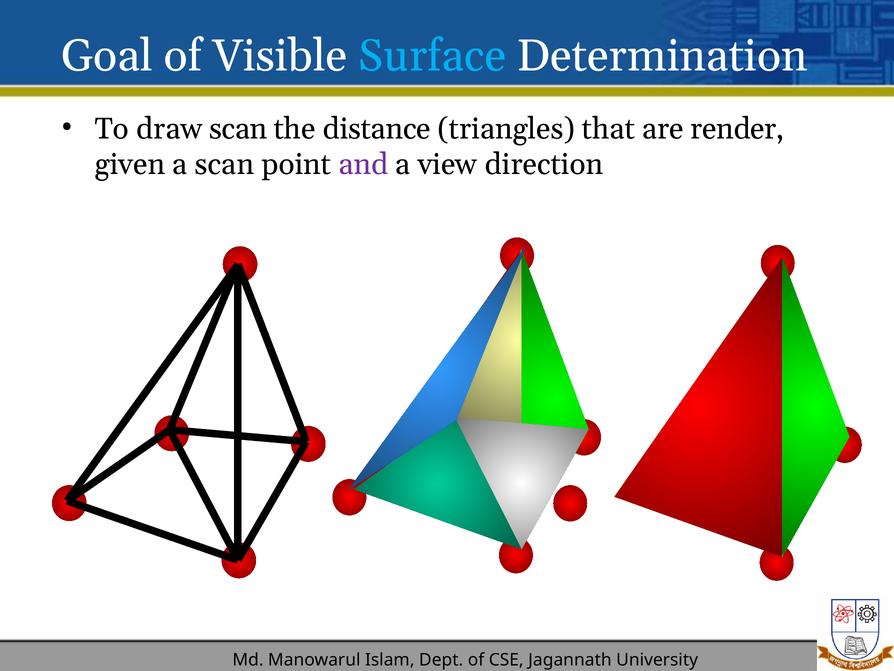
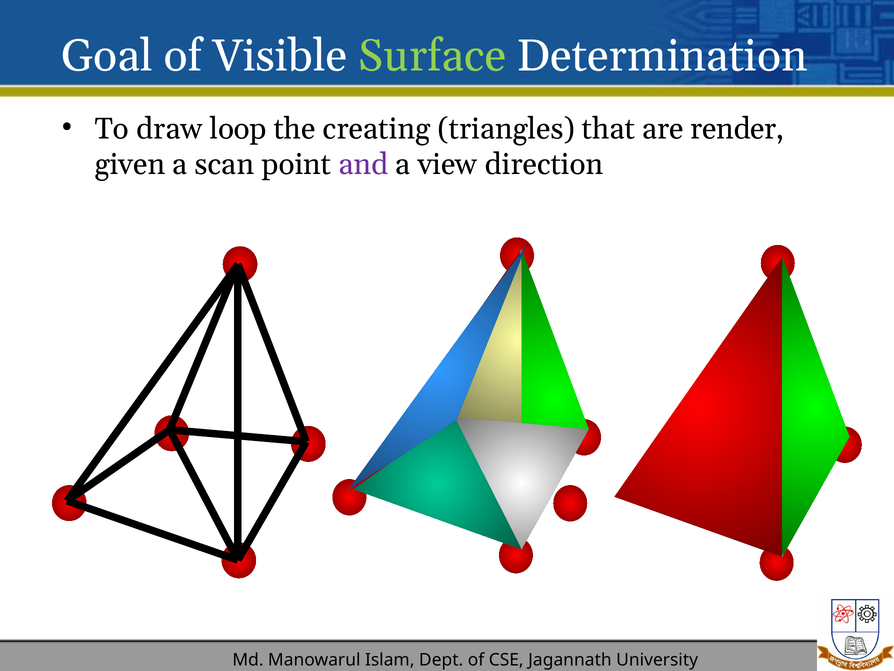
Surface colour: light blue -> light green
draw scan: scan -> loop
distance: distance -> creating
